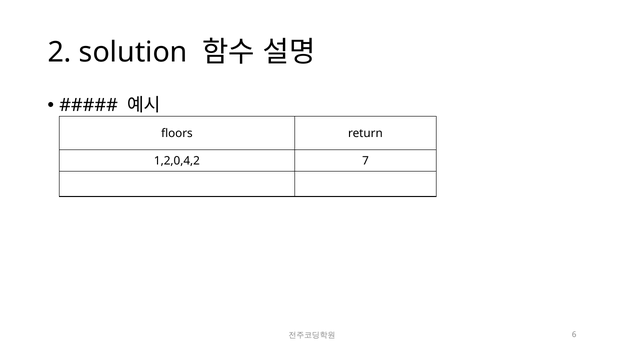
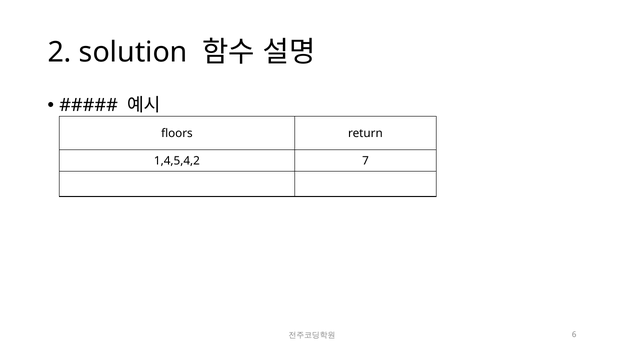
1,2,0,4,2: 1,2,0,4,2 -> 1,4,5,4,2
